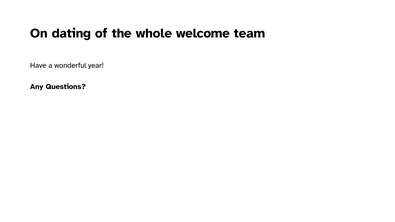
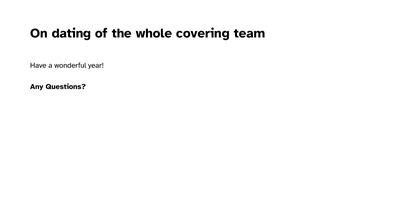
welcome: welcome -> covering
